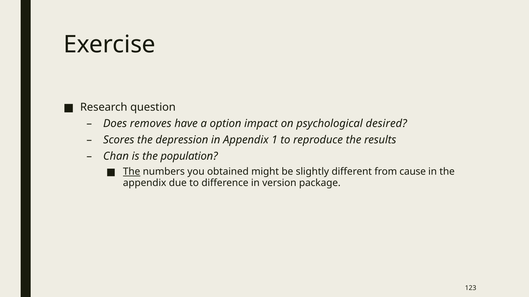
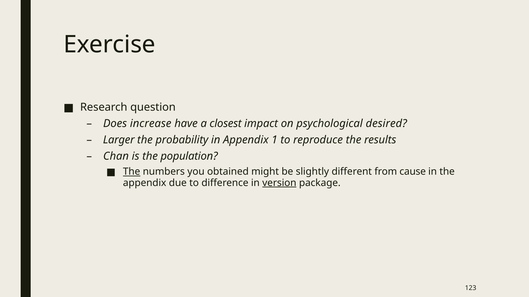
removes: removes -> increase
option: option -> closest
Scores: Scores -> Larger
depression: depression -> probability
version underline: none -> present
